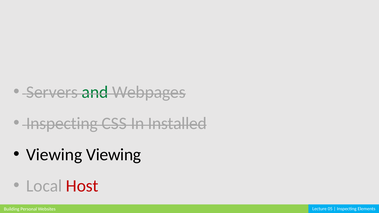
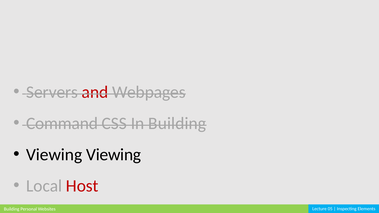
and colour: green -> red
Inspecting at (62, 123): Inspecting -> Command
In Installed: Installed -> Building
